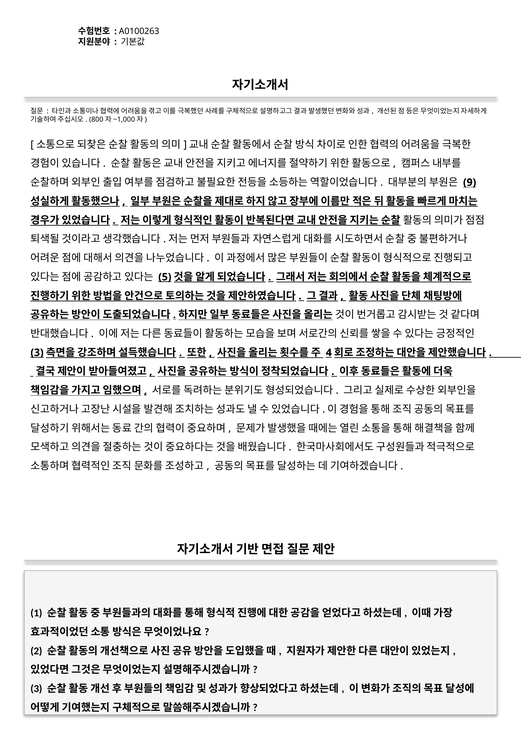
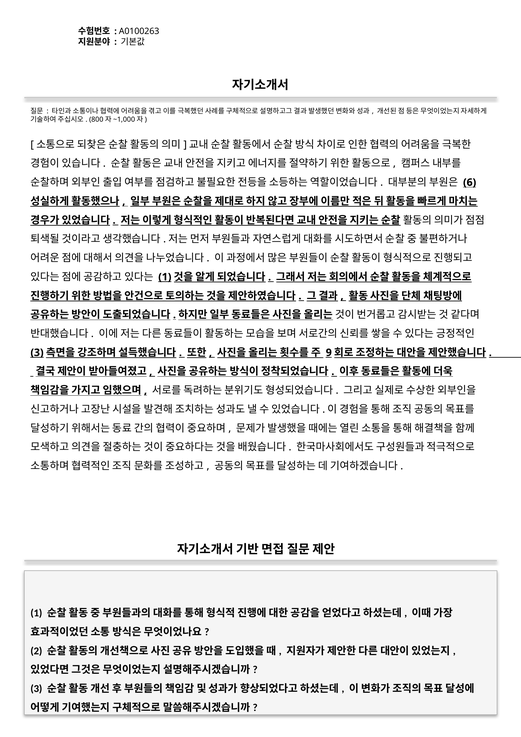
9: 9 -> 6
5 at (165, 277): 5 -> 1
4: 4 -> 9
